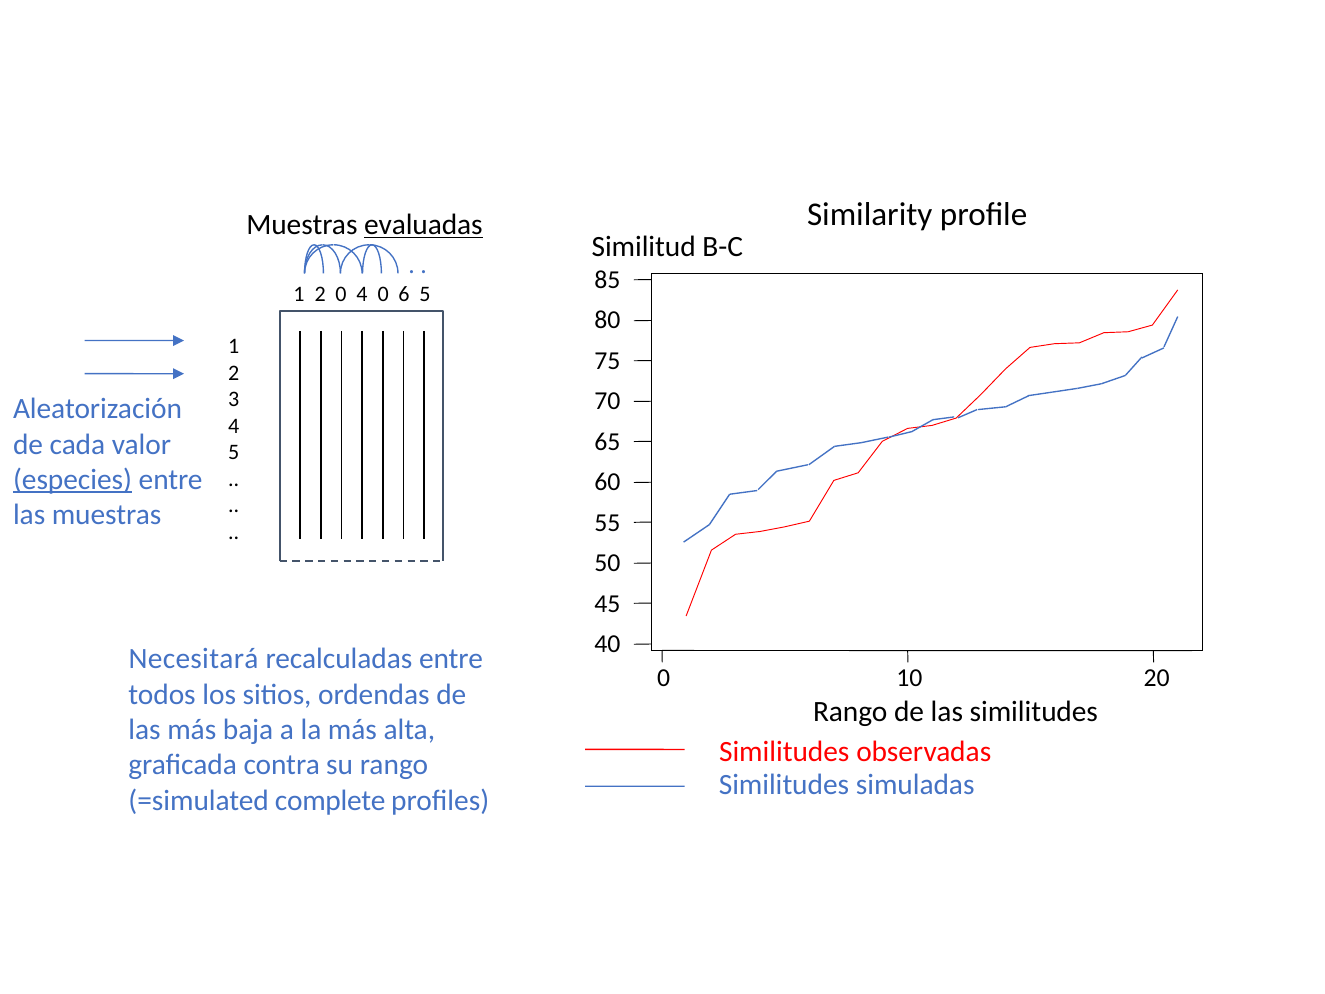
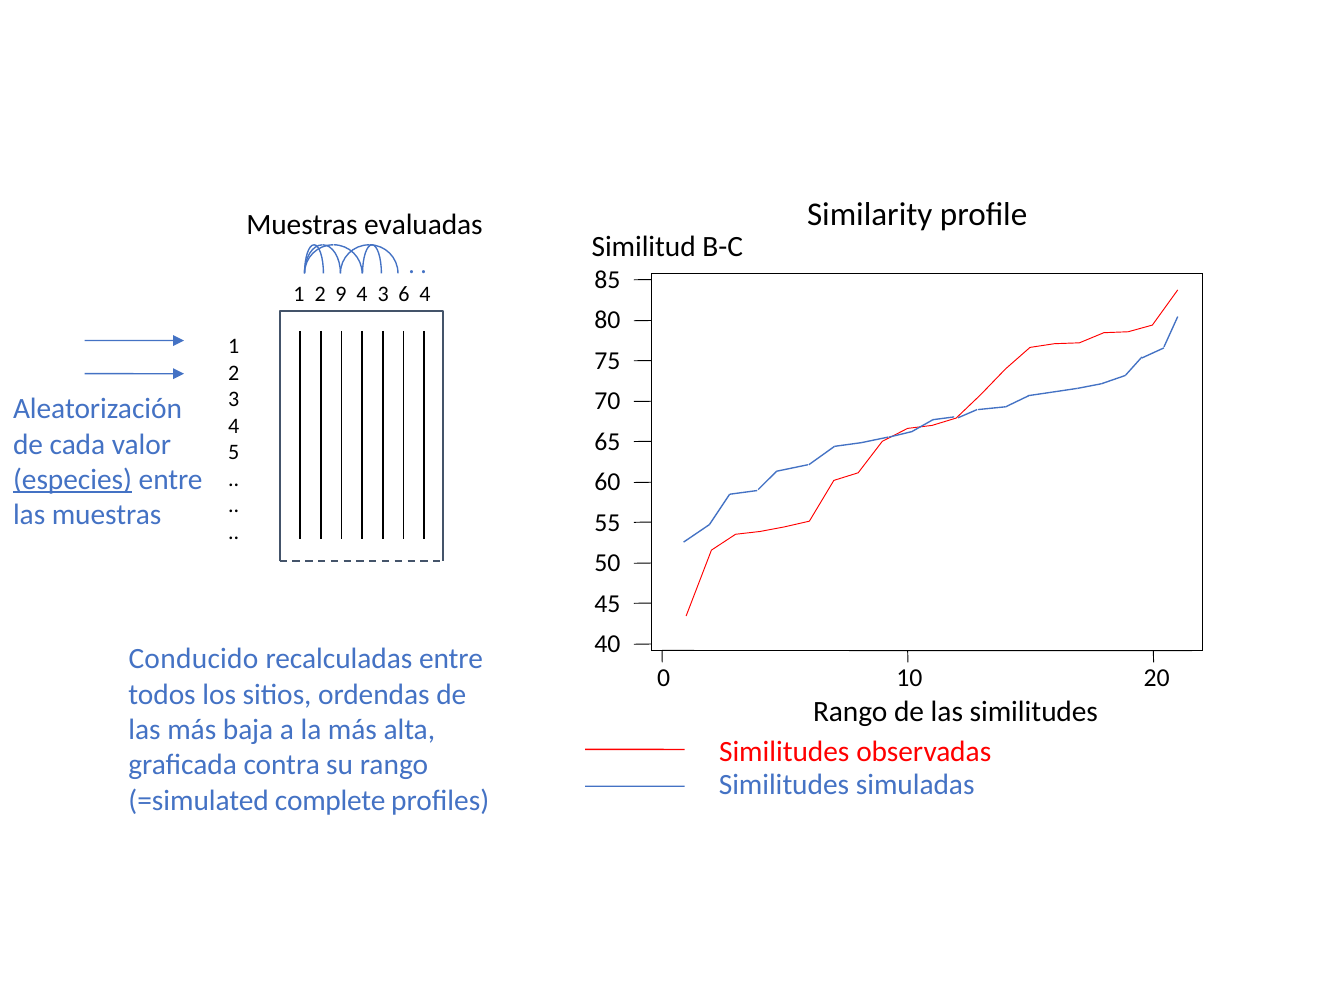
evaluadas underline: present -> none
2 0: 0 -> 9
4 0: 0 -> 3
6 5: 5 -> 4
Necesitará: Necesitará -> Conducido
